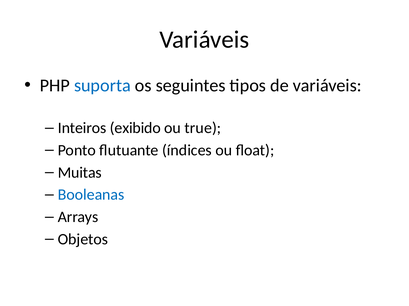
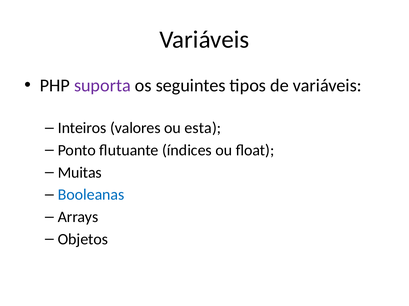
suporta colour: blue -> purple
exibido: exibido -> valores
true: true -> esta
